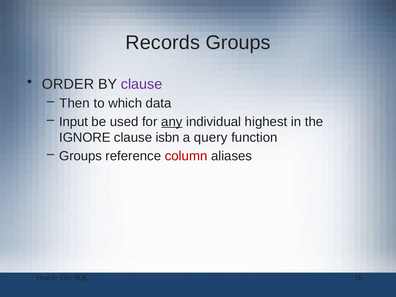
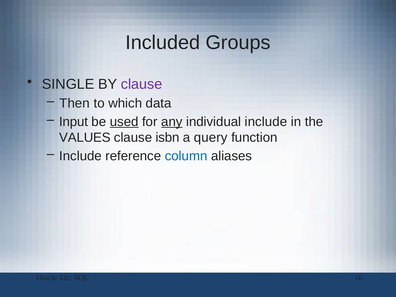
Records: Records -> Included
ORDER: ORDER -> SINGLE
used underline: none -> present
individual highest: highest -> include
IGNORE: IGNORE -> VALUES
Groups at (81, 156): Groups -> Include
column colour: red -> blue
